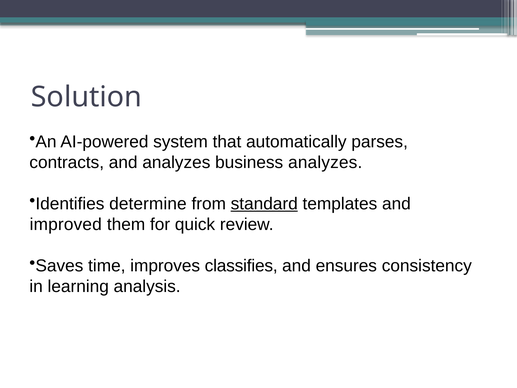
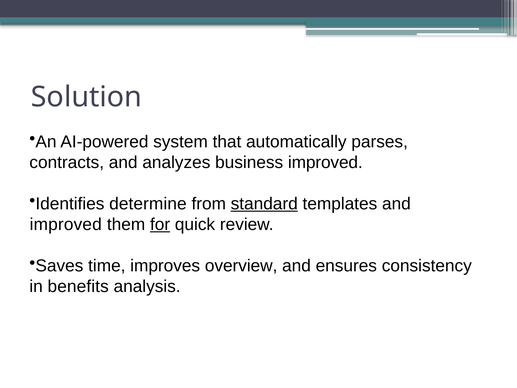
business analyzes: analyzes -> improved
for underline: none -> present
classifies: classifies -> overview
learning: learning -> benefits
